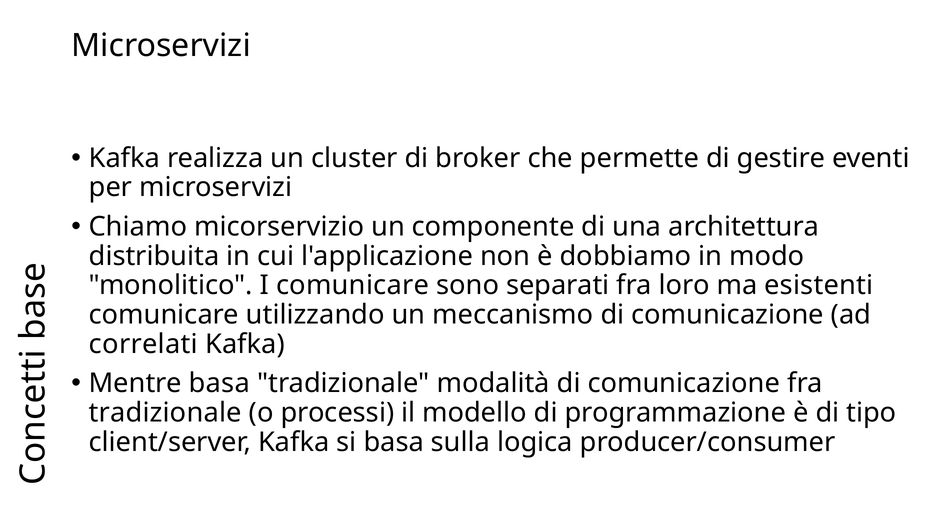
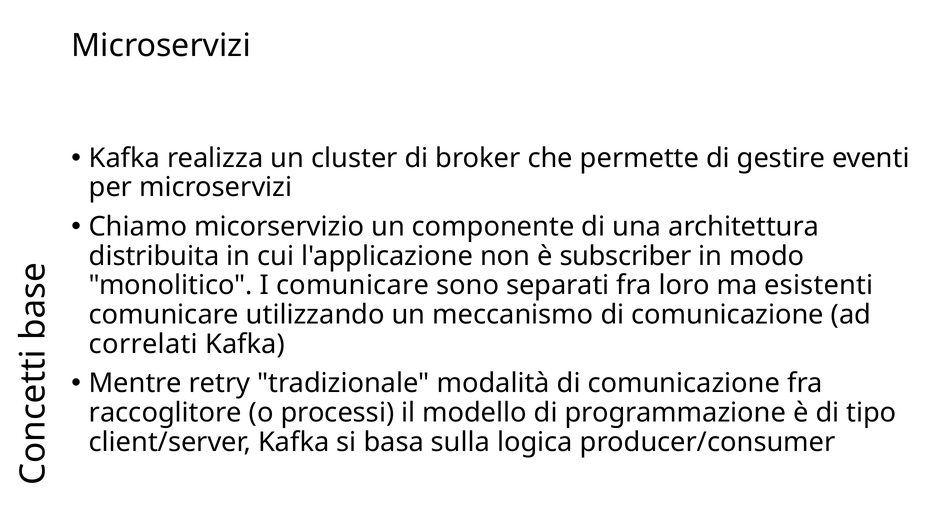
dobbiamo: dobbiamo -> subscriber
Mentre basa: basa -> retry
tradizionale at (165, 413): tradizionale -> raccoglitore
